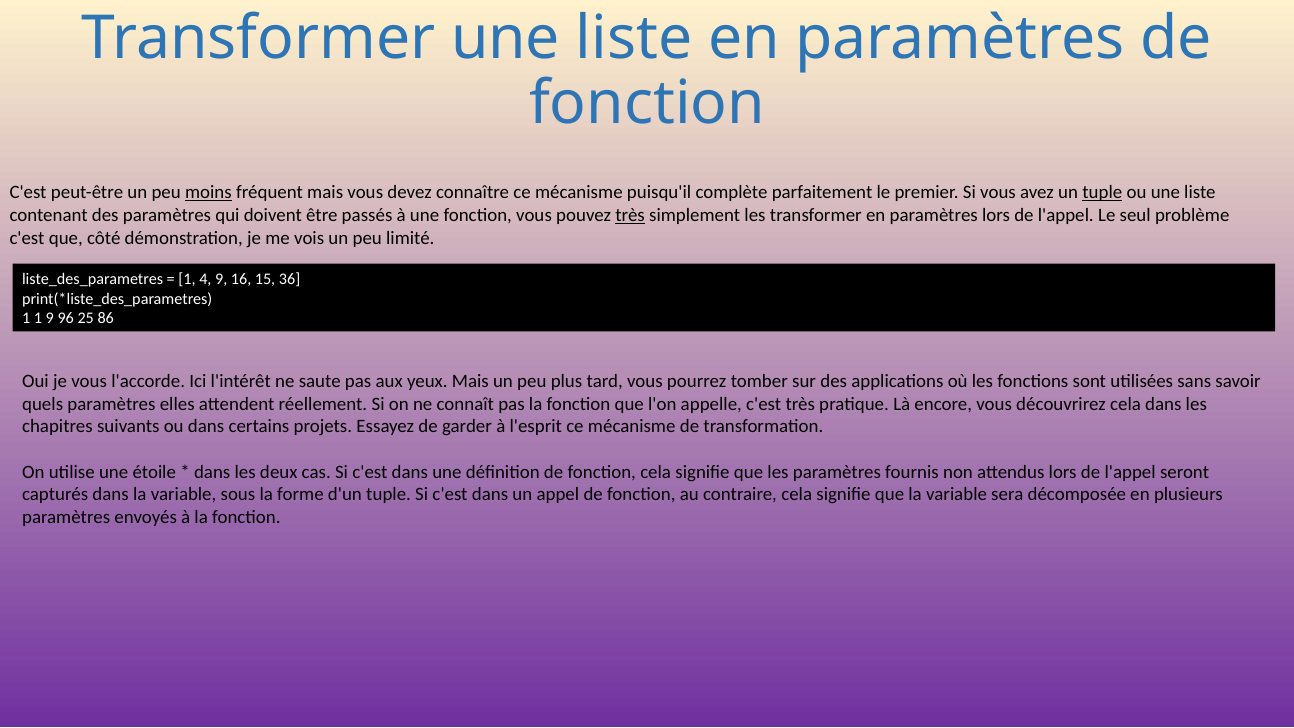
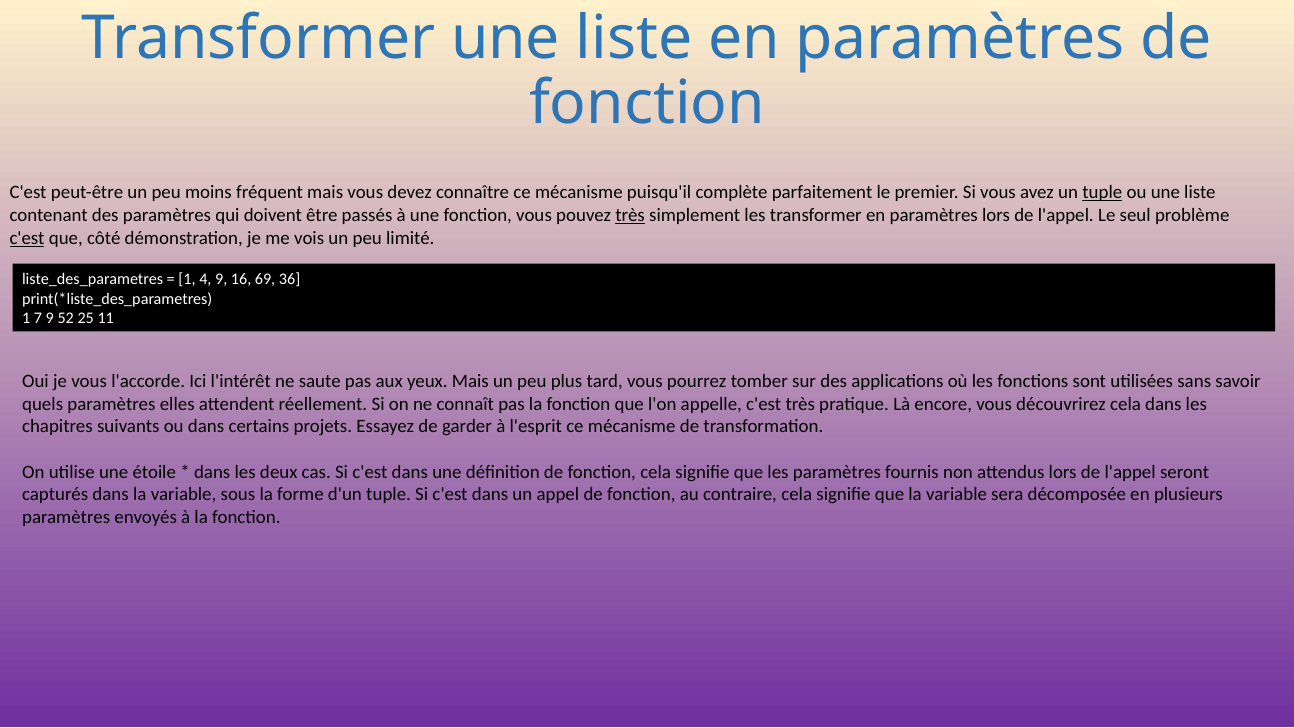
moins underline: present -> none
c'est at (27, 238) underline: none -> present
15: 15 -> 69
1 1: 1 -> 7
96: 96 -> 52
86: 86 -> 11
